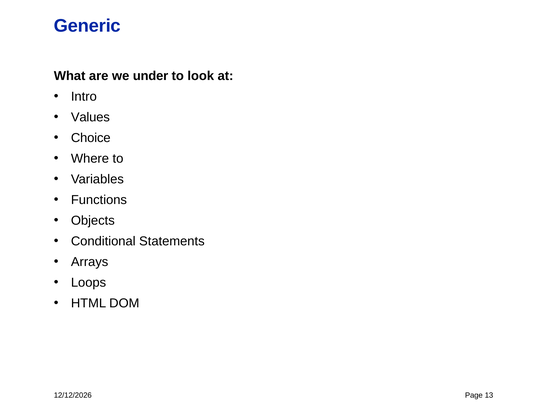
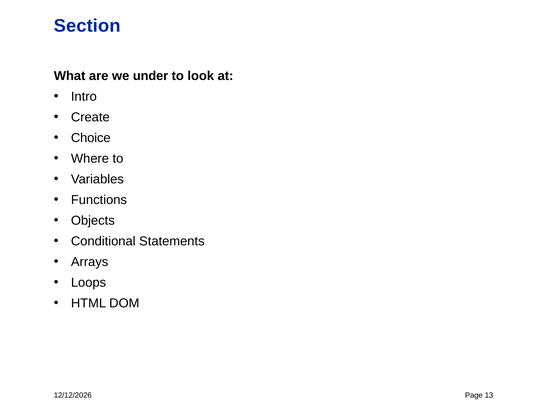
Generic: Generic -> Section
Values: Values -> Create
